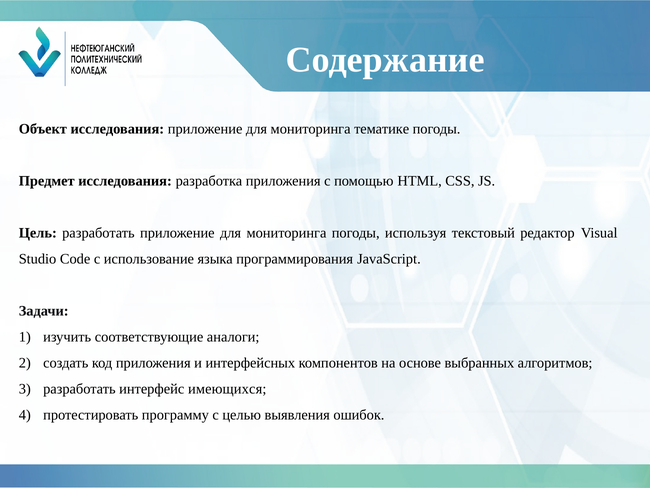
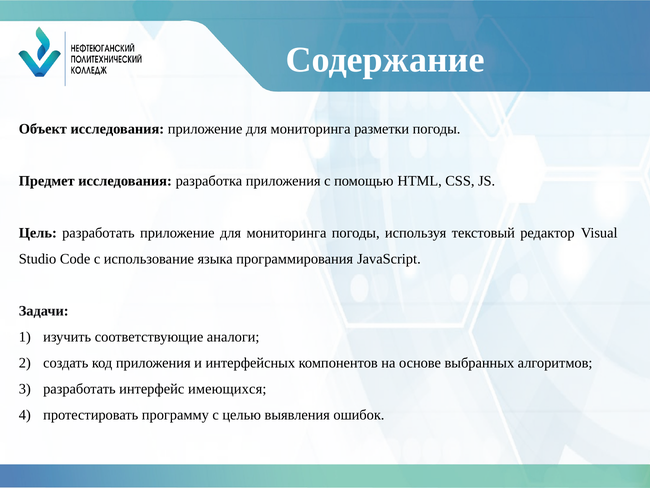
тематике: тематике -> разметки
